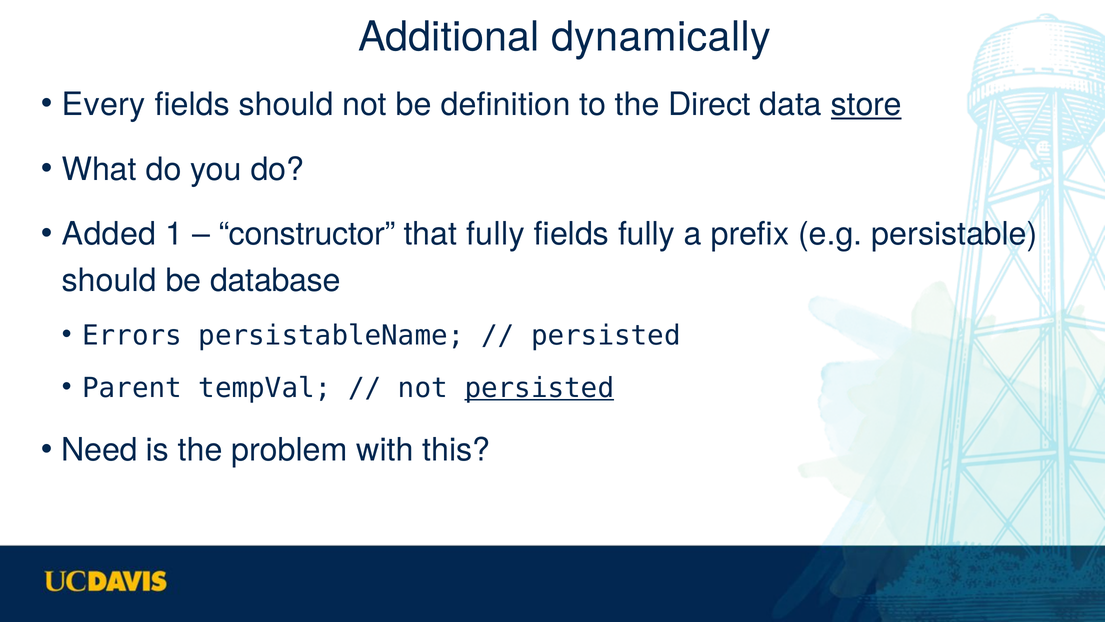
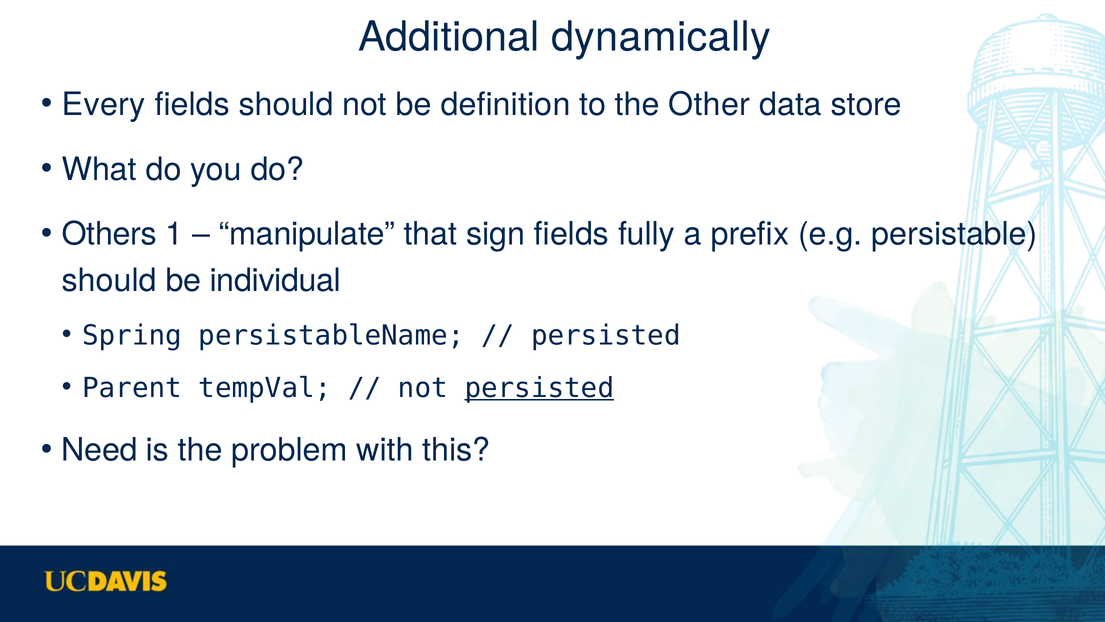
Direct: Direct -> Other
store underline: present -> none
Added: Added -> Others
constructor: constructor -> manipulate
that fully: fully -> sign
database: database -> individual
Errors: Errors -> Spring
